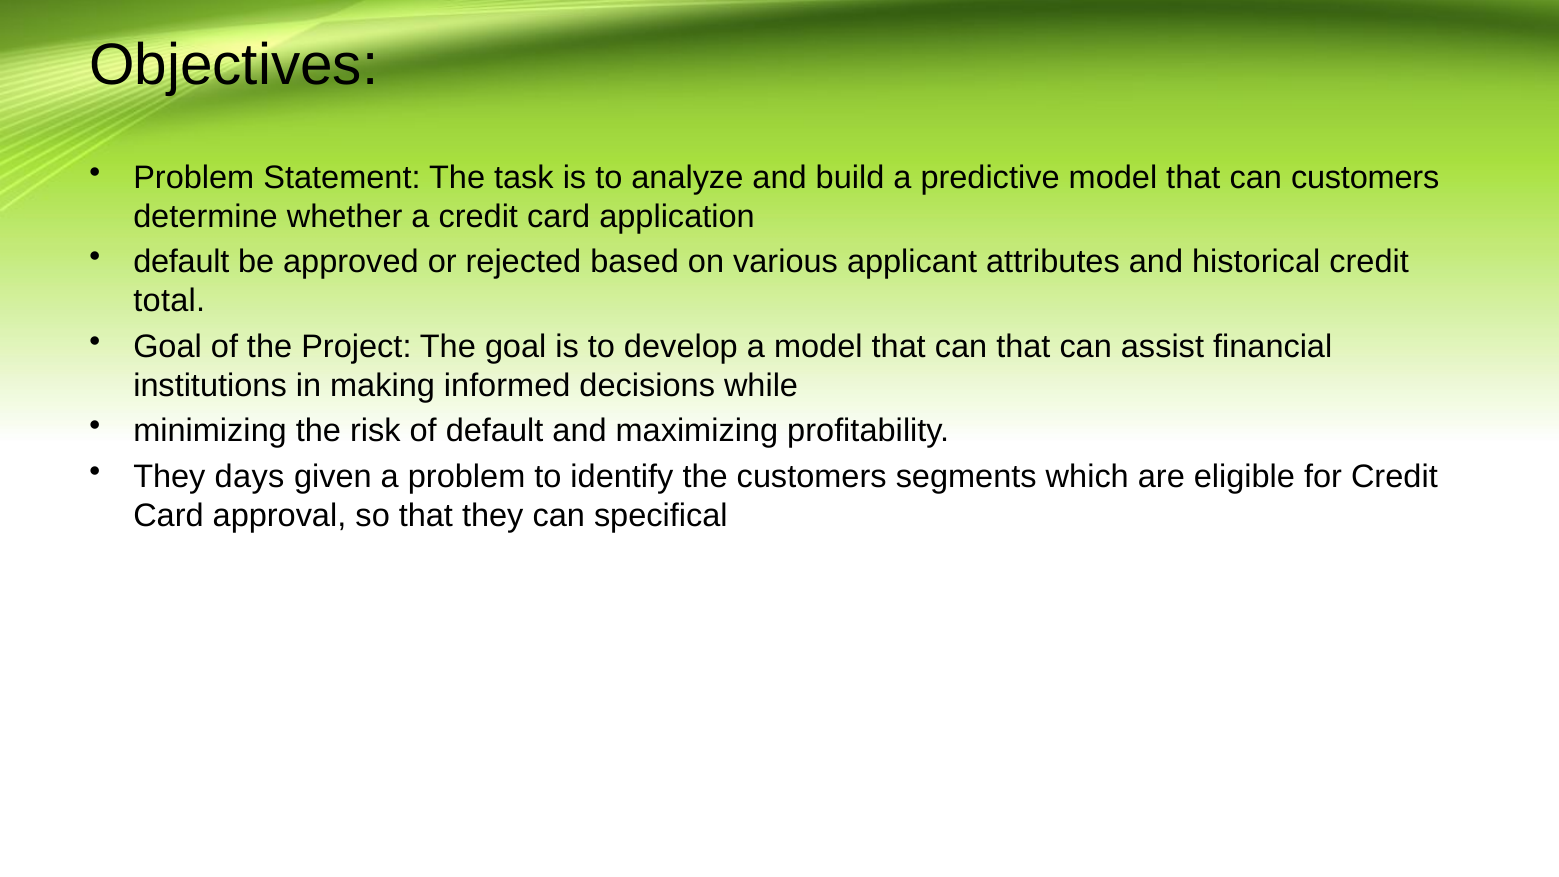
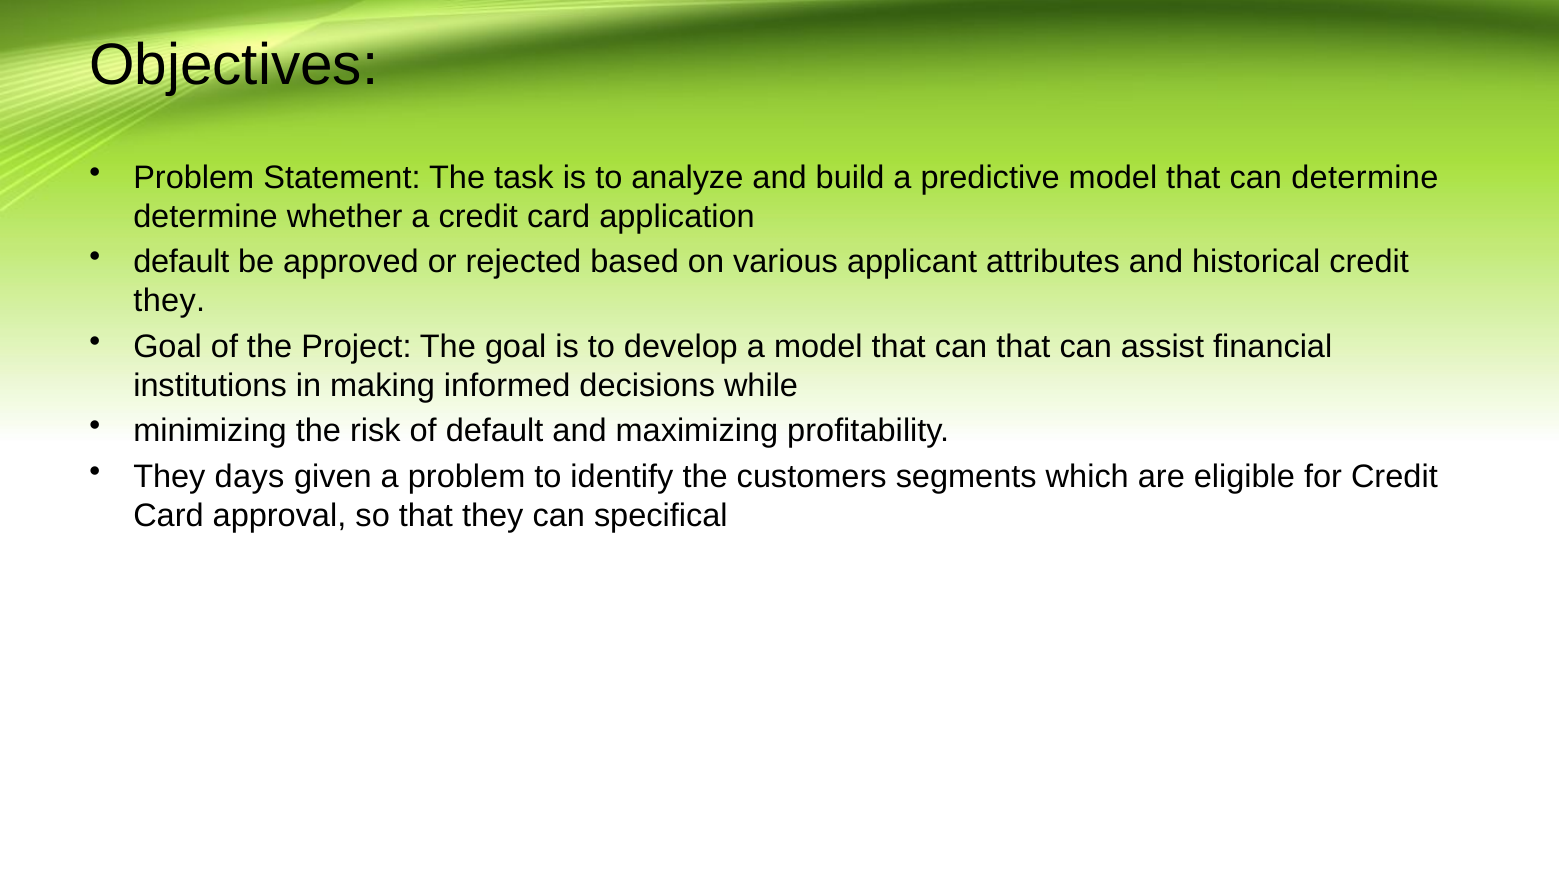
can customers: customers -> determine
total at (169, 301): total -> they
